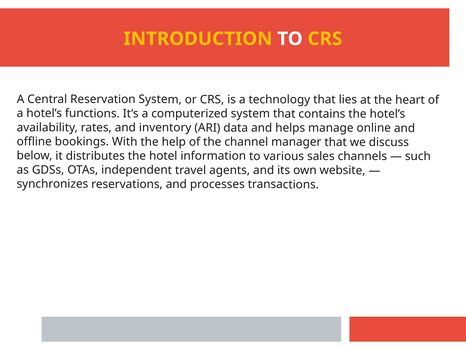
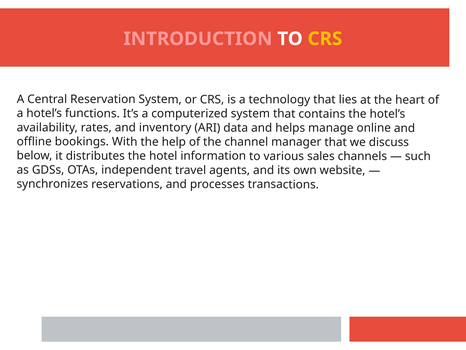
INTRODUCTION colour: yellow -> pink
